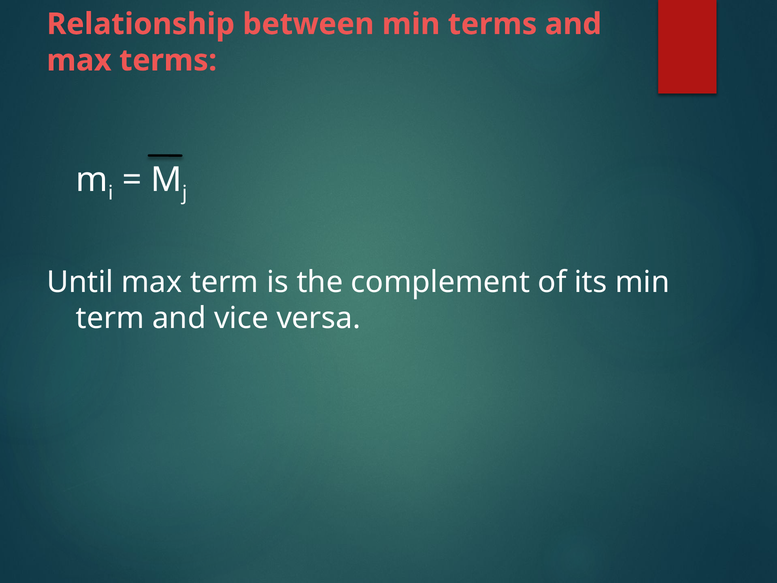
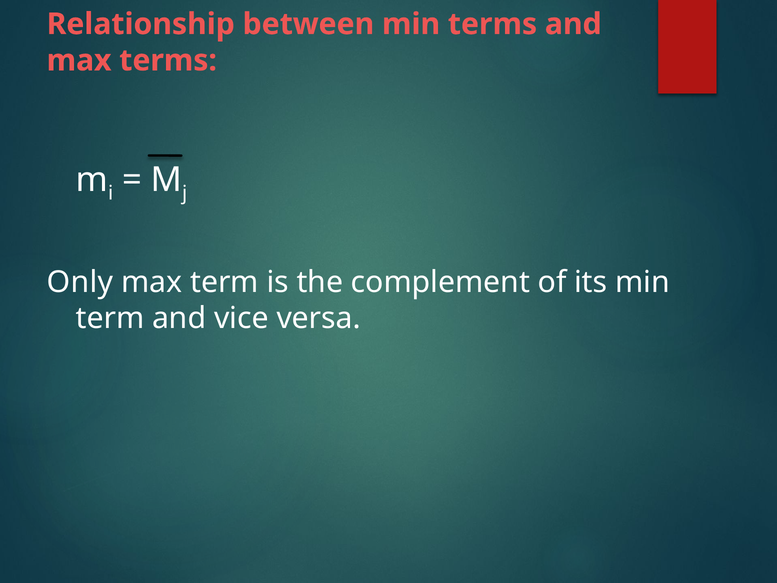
Until: Until -> Only
